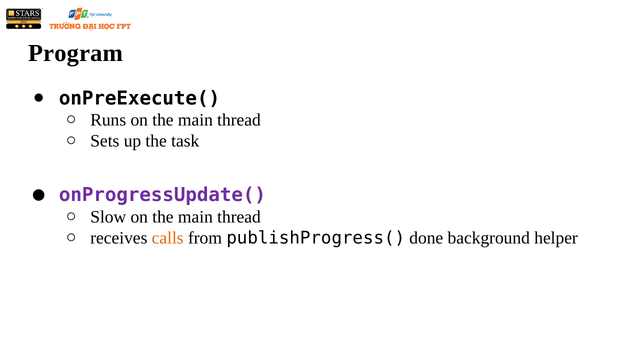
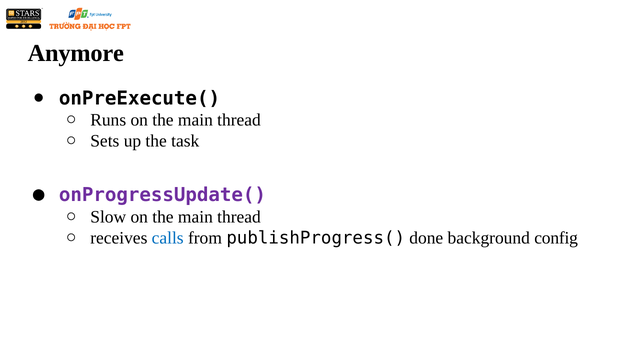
Program: Program -> Anymore
calls colour: orange -> blue
helper: helper -> config
